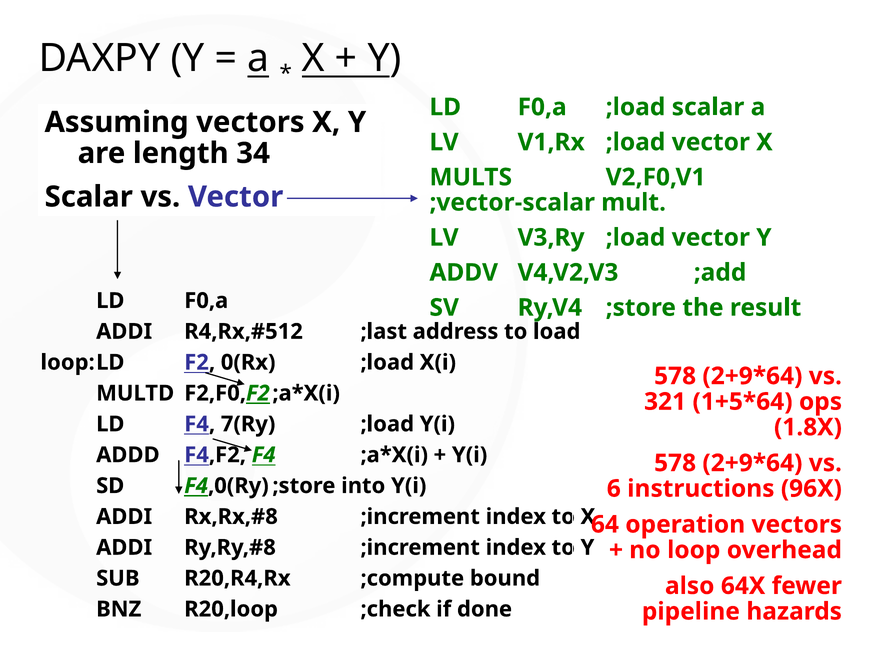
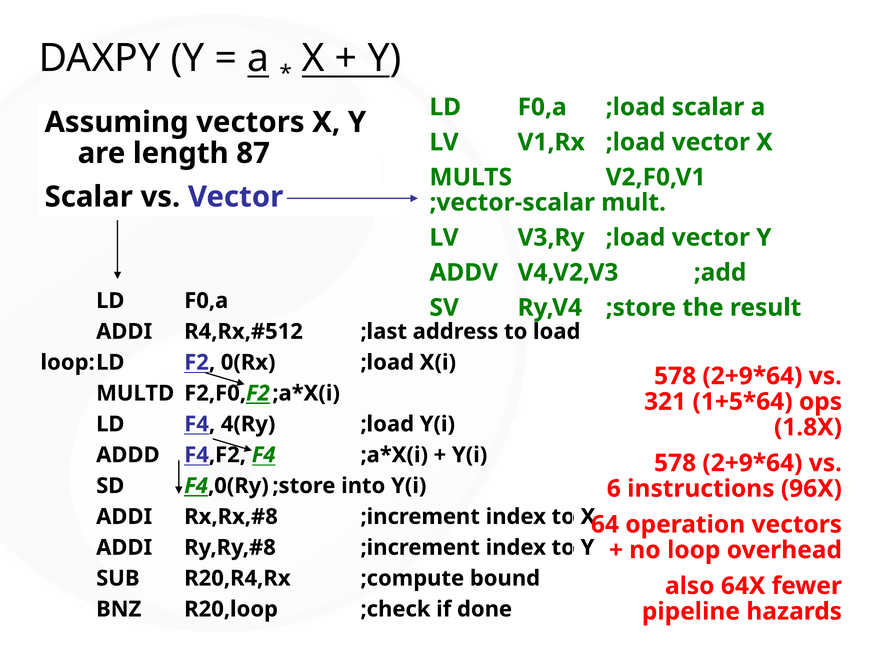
34: 34 -> 87
7(Ry: 7(Ry -> 4(Ry
